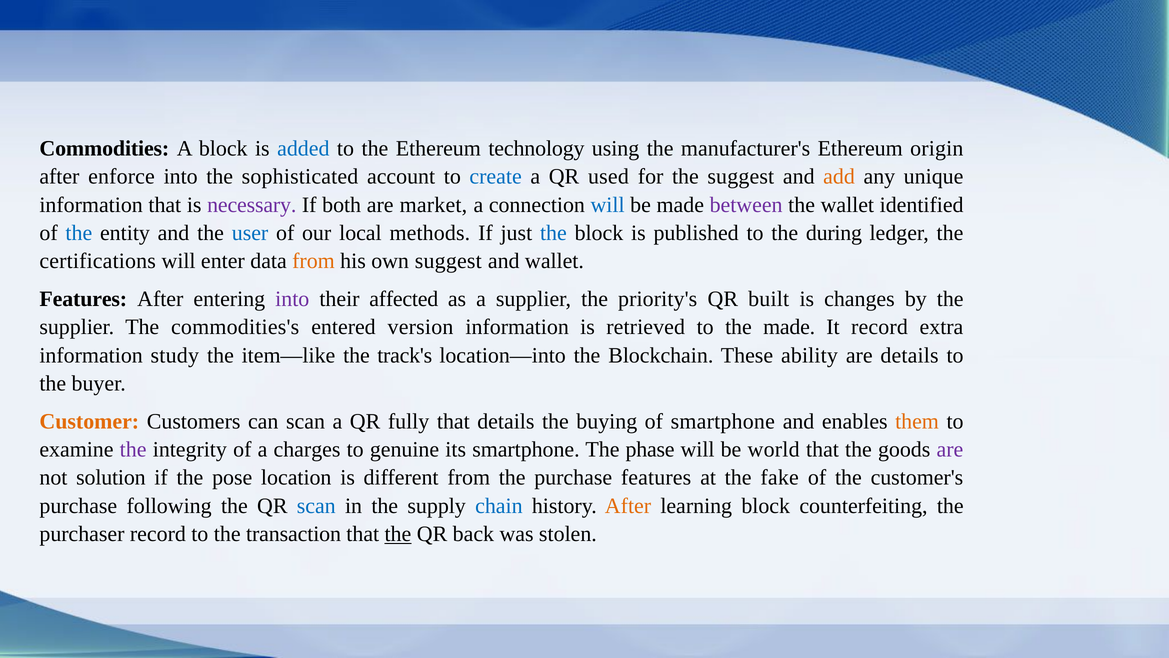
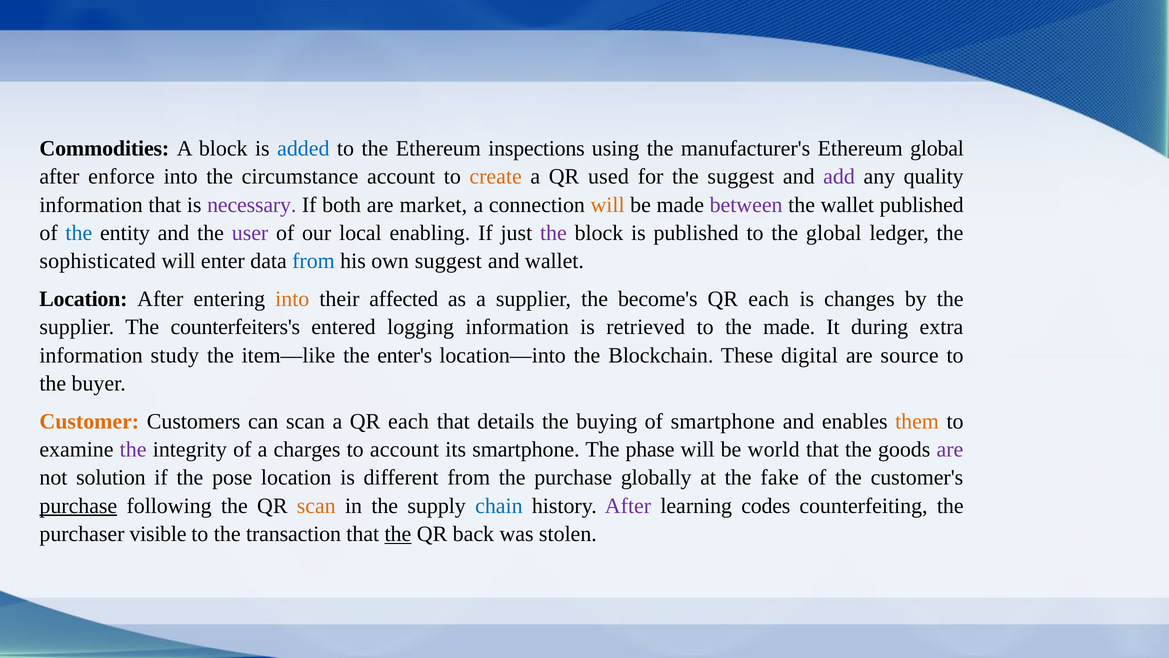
technology: technology -> inspections
Ethereum origin: origin -> global
sophisticated: sophisticated -> circumstance
create colour: blue -> orange
add colour: orange -> purple
unique: unique -> quality
will at (608, 205) colour: blue -> orange
wallet identified: identified -> published
user colour: blue -> purple
methods: methods -> enabling
the at (553, 233) colour: blue -> purple
the during: during -> global
certifications: certifications -> sophisticated
from at (313, 261) colour: orange -> blue
Features at (83, 299): Features -> Location
into at (292, 299) colour: purple -> orange
priority's: priority's -> become's
built at (769, 299): built -> each
commodities's: commodities's -> counterfeiters's
version: version -> logging
It record: record -> during
track's: track's -> enter's
ability: ability -> digital
are details: details -> source
a QR fully: fully -> each
to genuine: genuine -> account
purchase features: features -> globally
purchase at (78, 505) underline: none -> present
scan at (316, 505) colour: blue -> orange
After at (628, 505) colour: orange -> purple
learning block: block -> codes
purchaser record: record -> visible
